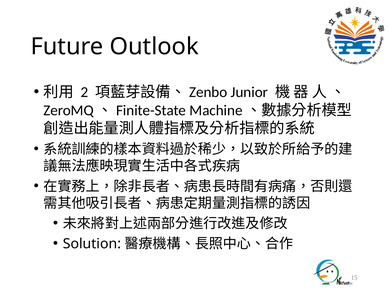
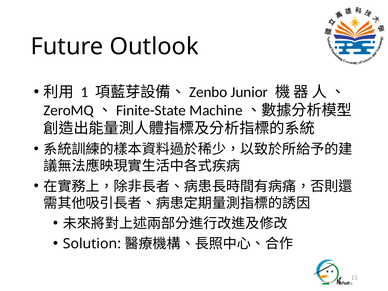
2: 2 -> 1
